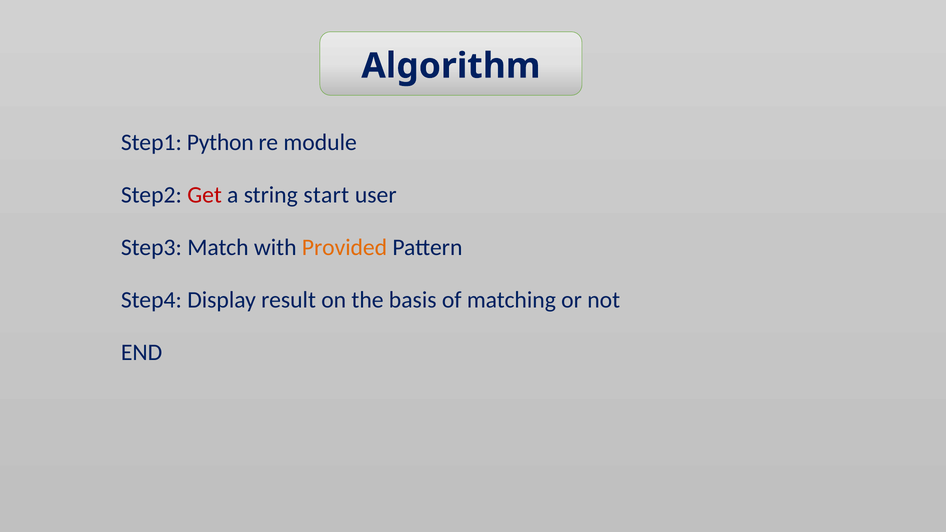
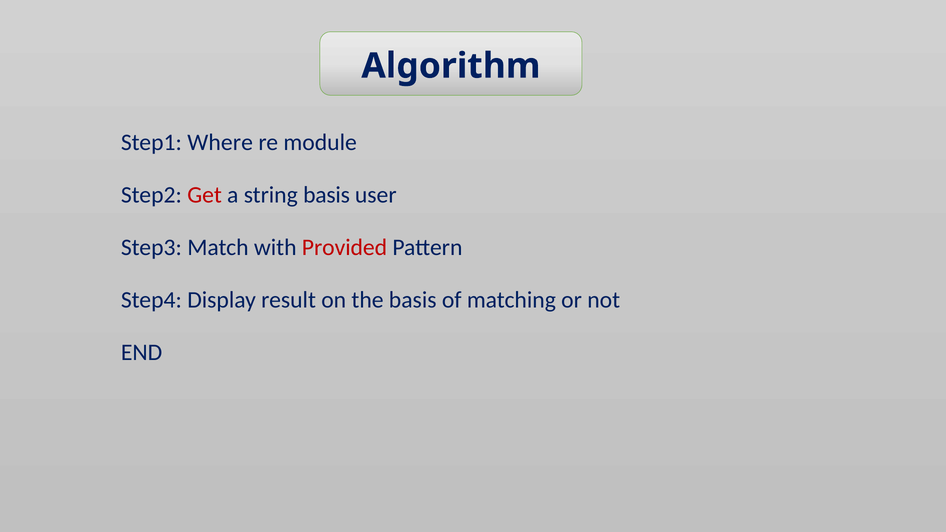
Python: Python -> Where
string start: start -> basis
Provided colour: orange -> red
